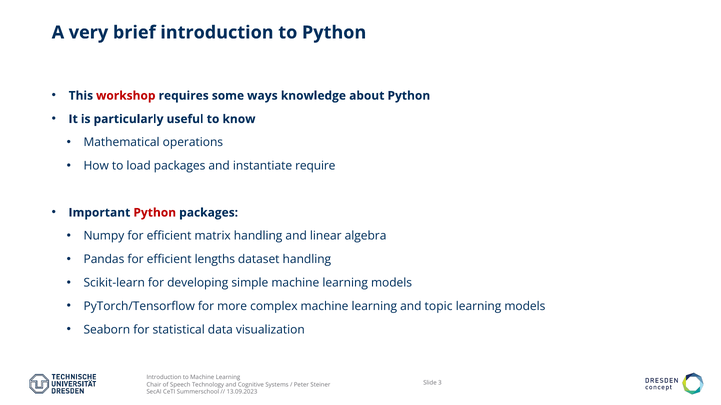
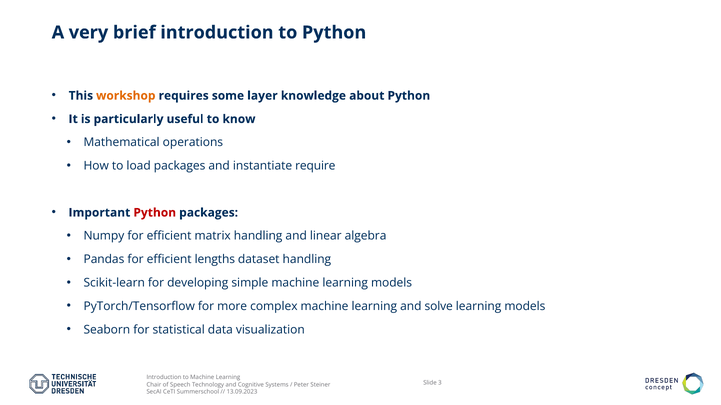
workshop colour: red -> orange
ways: ways -> layer
topic: topic -> solve
